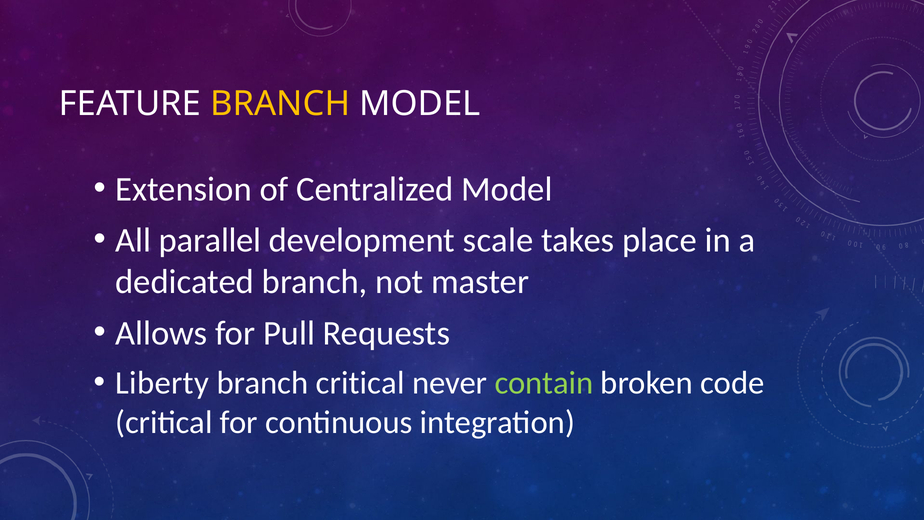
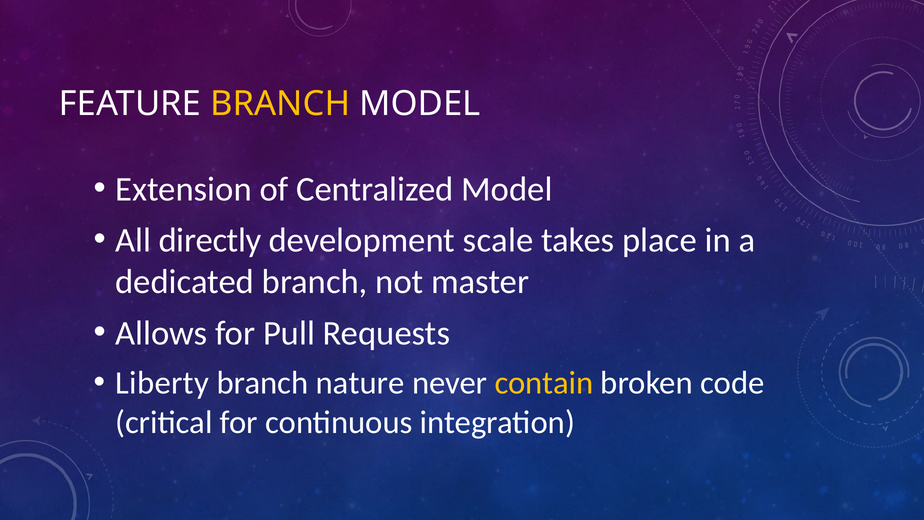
parallel: parallel -> directly
branch critical: critical -> nature
contain colour: light green -> yellow
